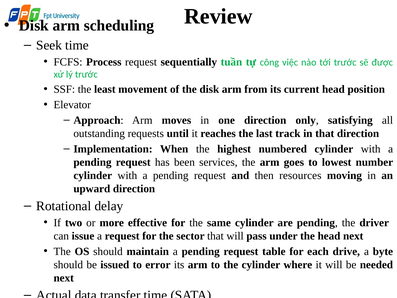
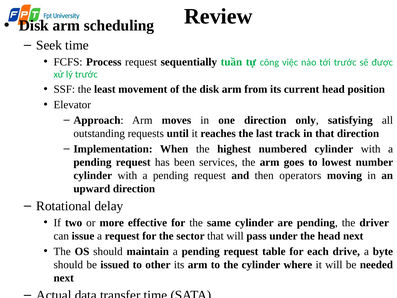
resources: resources -> operators
error: error -> other
